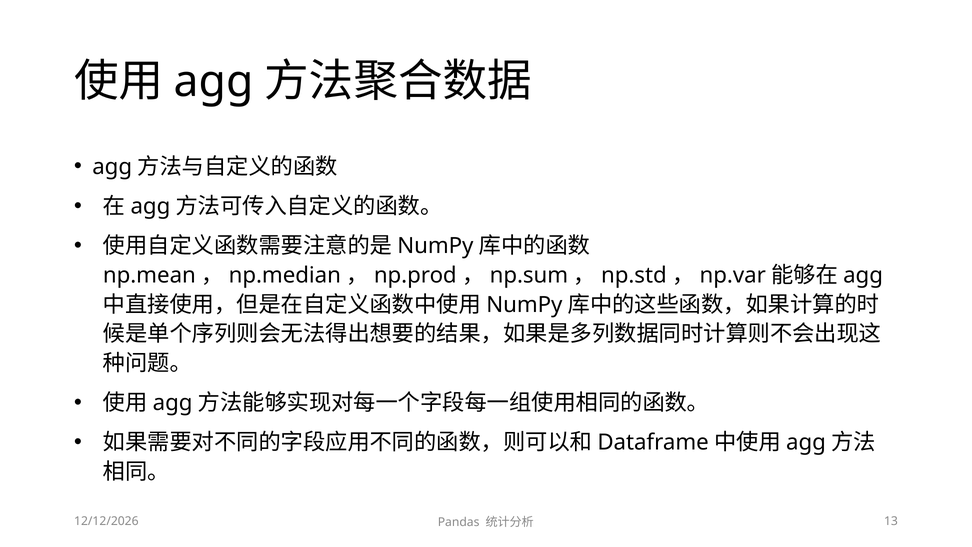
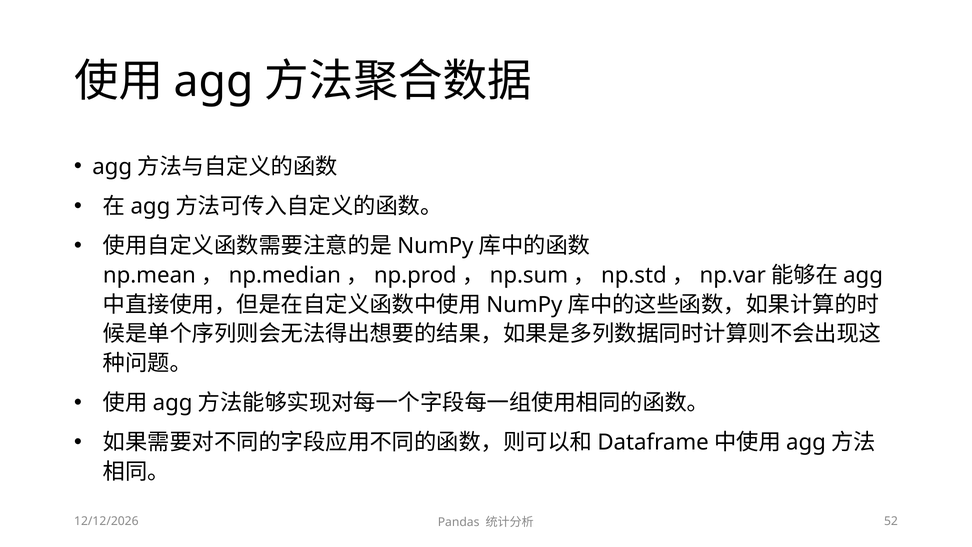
13: 13 -> 52
